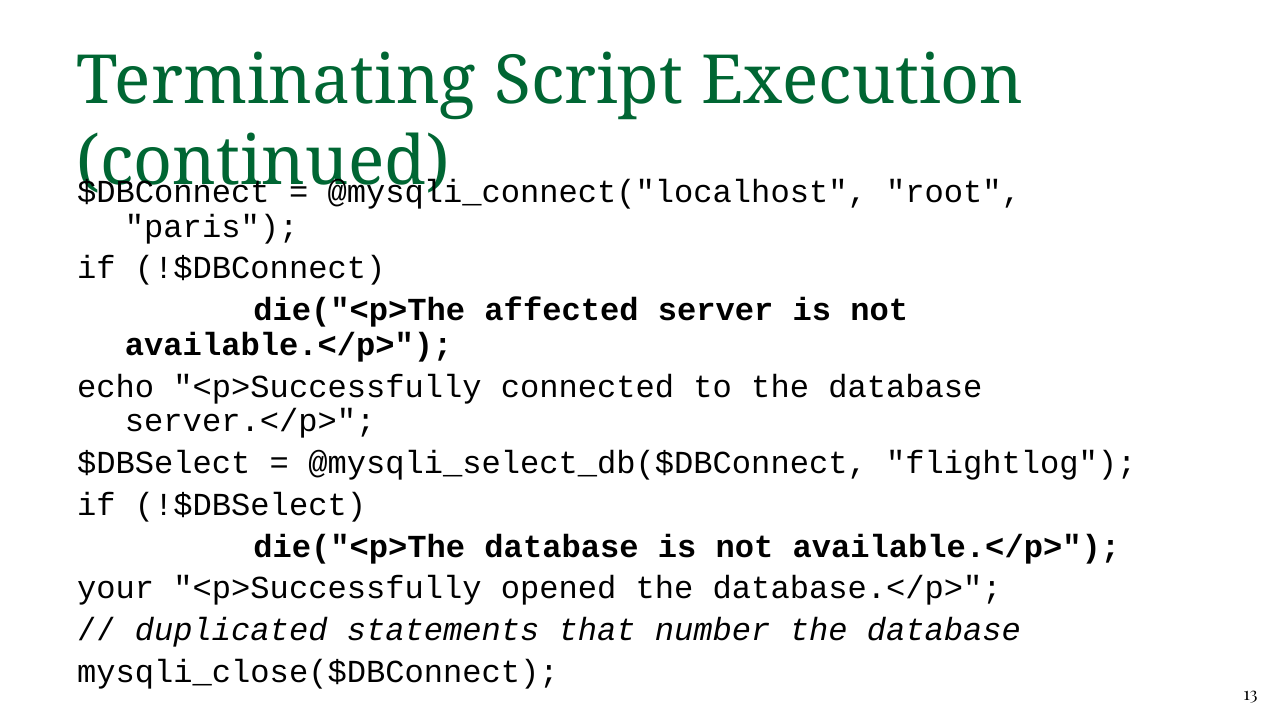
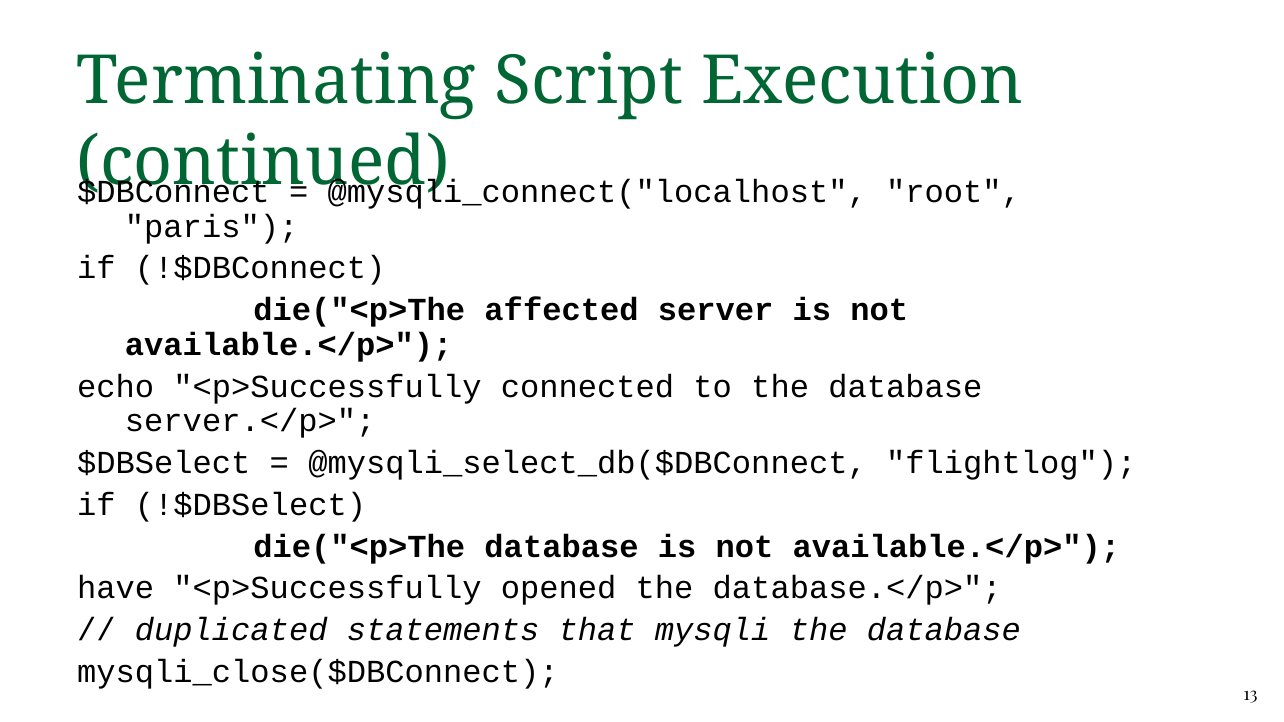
your: your -> have
number: number -> mysqli
